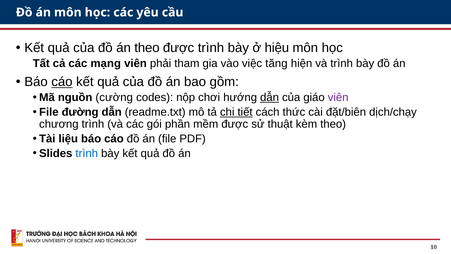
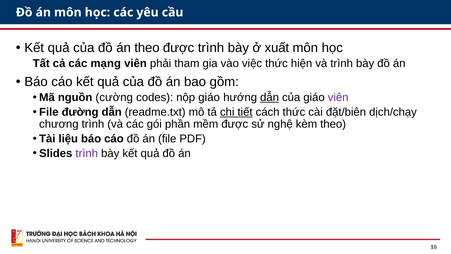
hiệu: hiệu -> xuất
việc tăng: tăng -> thức
cáo at (62, 82) underline: present -> none
nộp chơi: chơi -> giáo
thuật: thuật -> nghệ
trình at (87, 153) colour: blue -> purple
